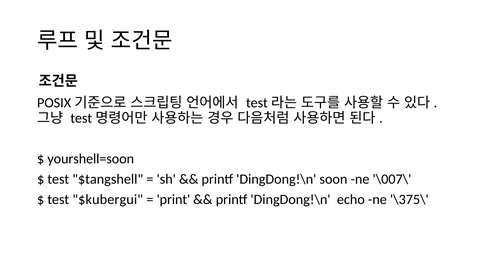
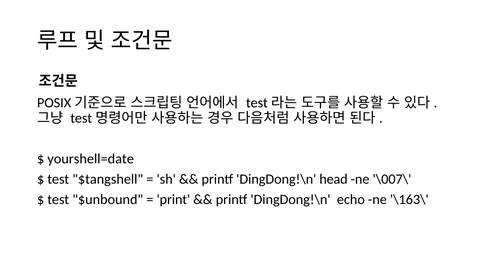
yourshell=soon: yourshell=soon -> yourshell=date
soon: soon -> head
$kubergui: $kubergui -> $unbound
\375\: \375\ -> \163\
